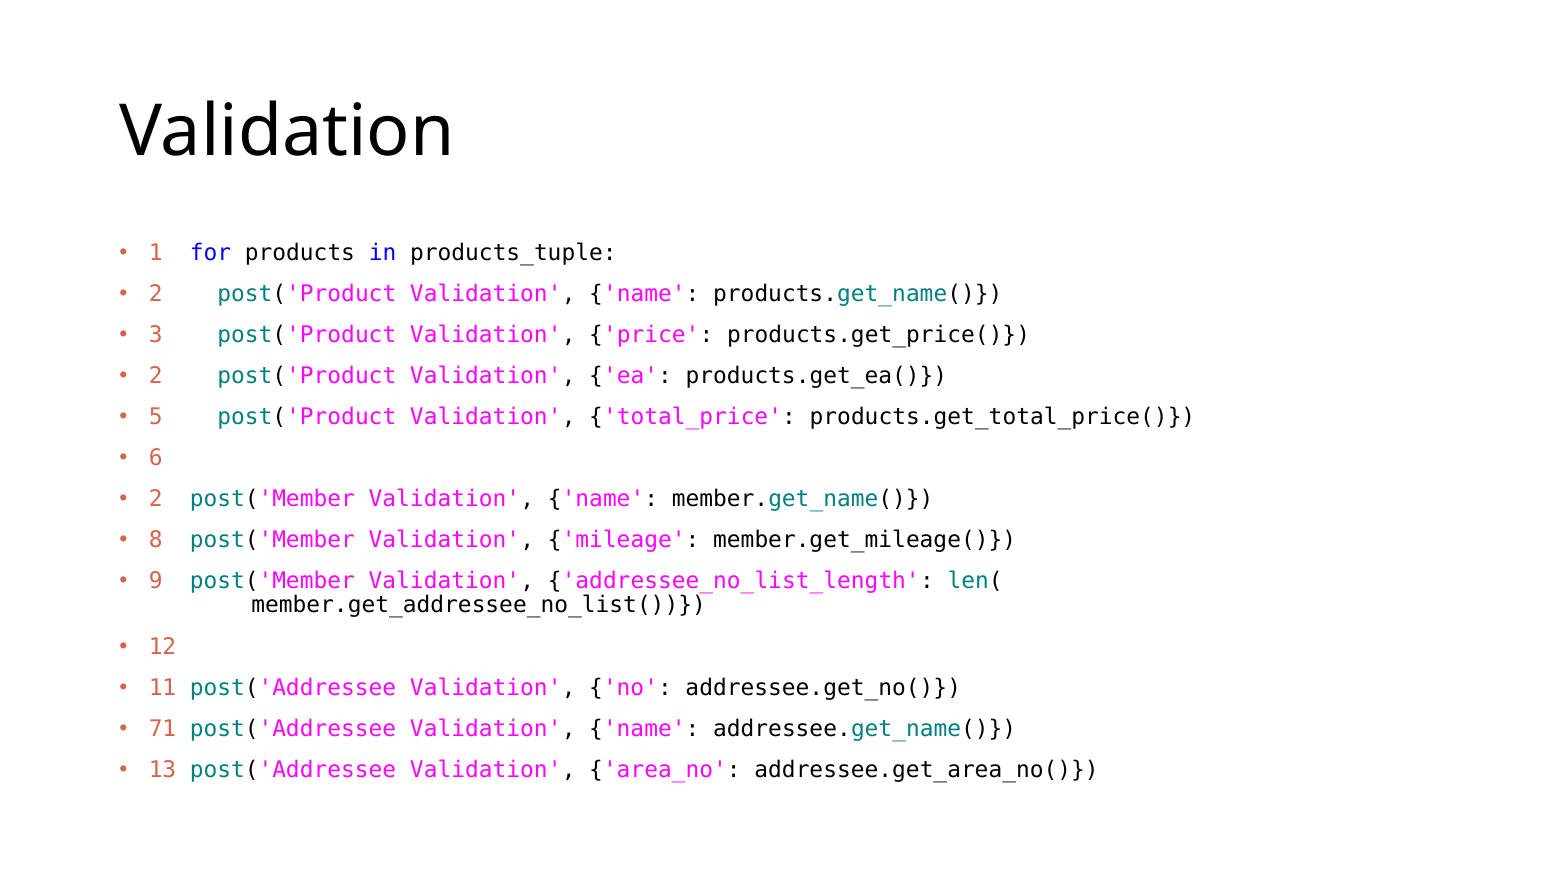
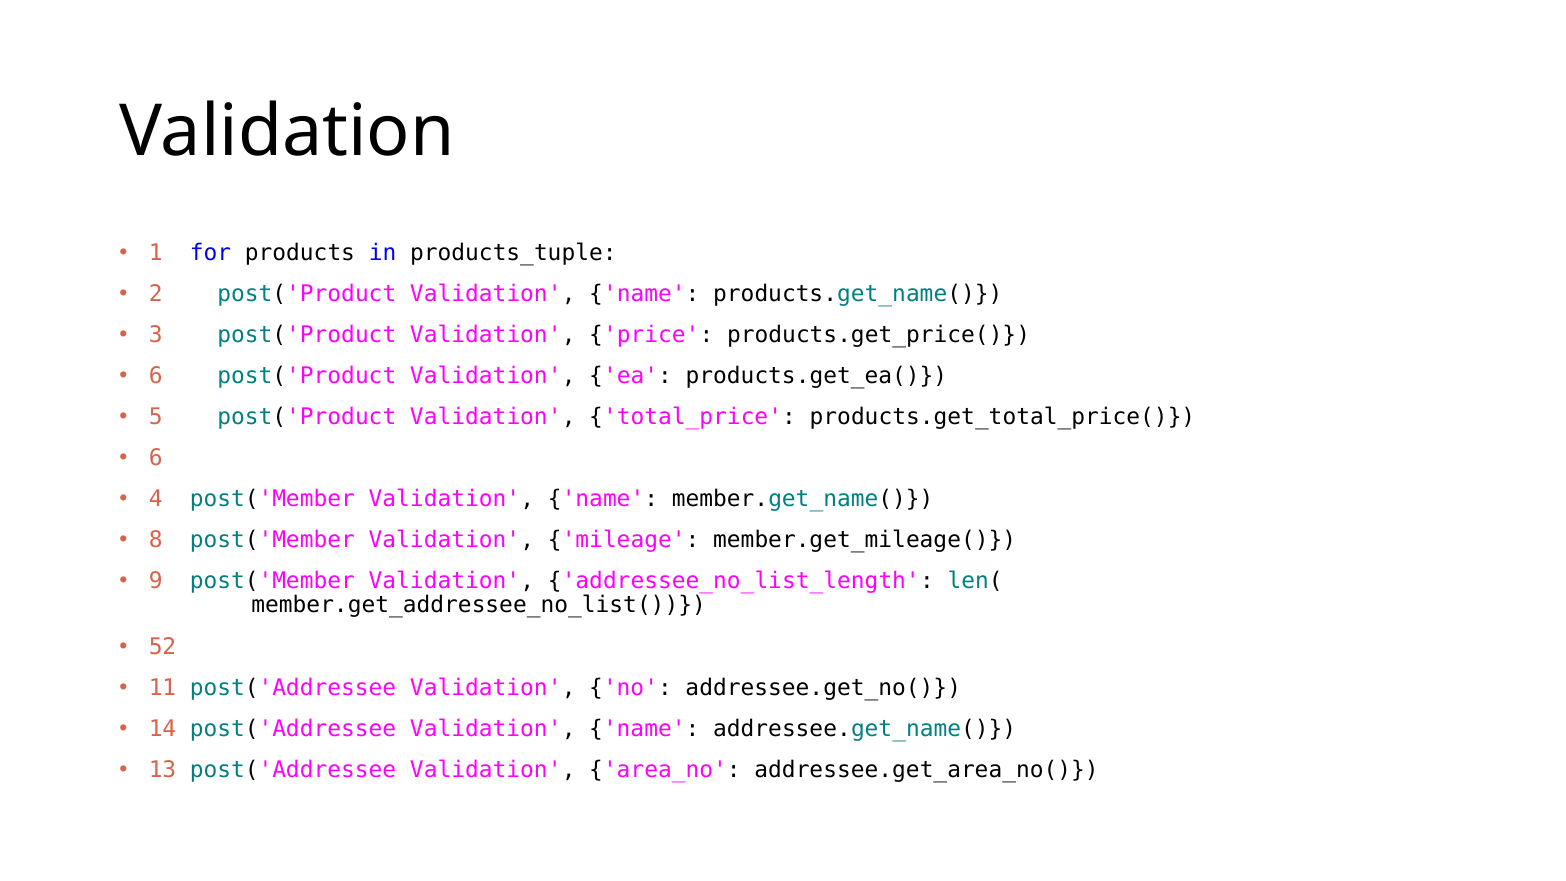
2 at (156, 376): 2 -> 6
2 at (156, 499): 2 -> 4
12: 12 -> 52
71: 71 -> 14
